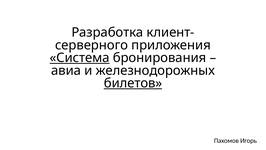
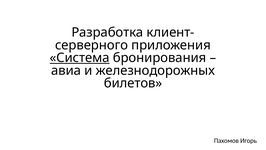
билетов underline: present -> none
